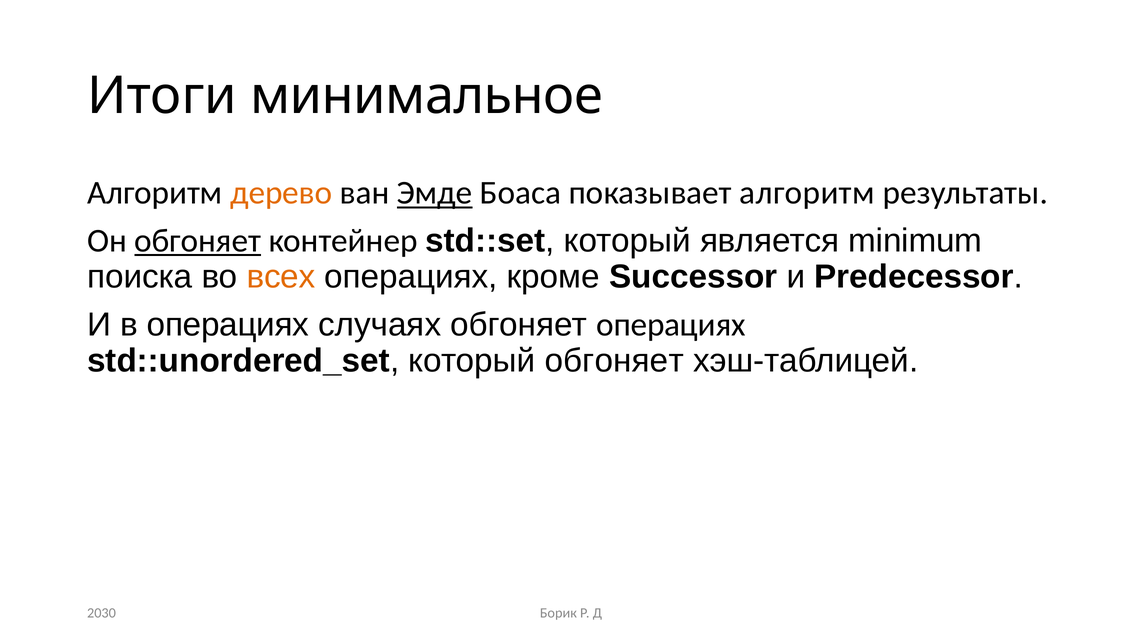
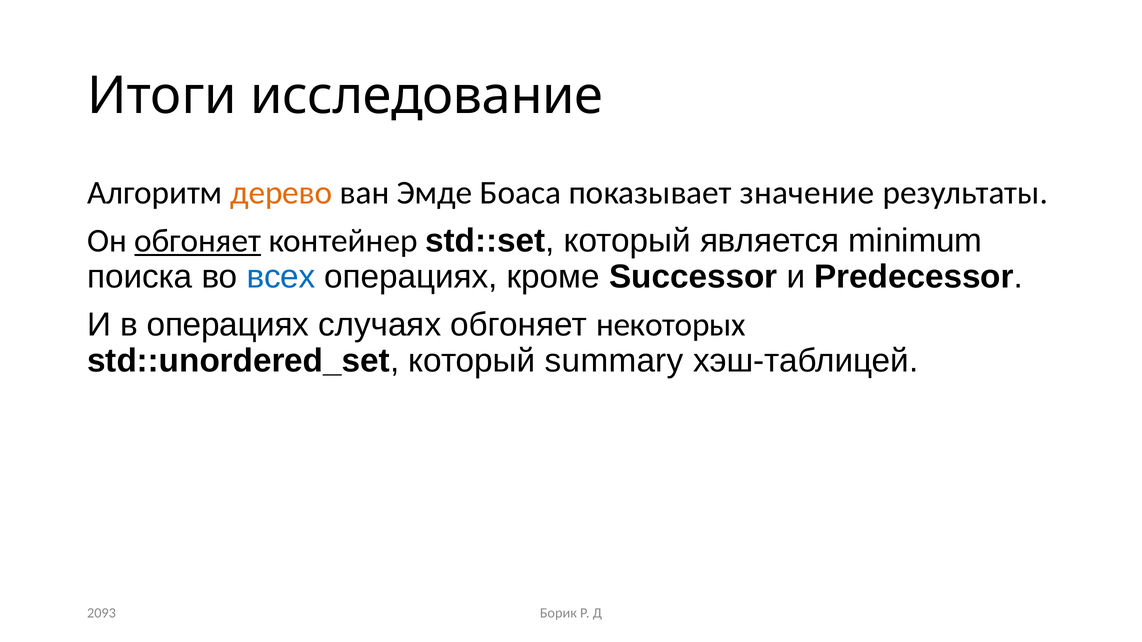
минимальное: минимальное -> исследование
Эмде underline: present -> none
показывает алгоритм: алгоритм -> значение
всех colour: orange -> blue
обгоняет операциях: операциях -> некоторых
который обгоняет: обгоняет -> summary
2030: 2030 -> 2093
